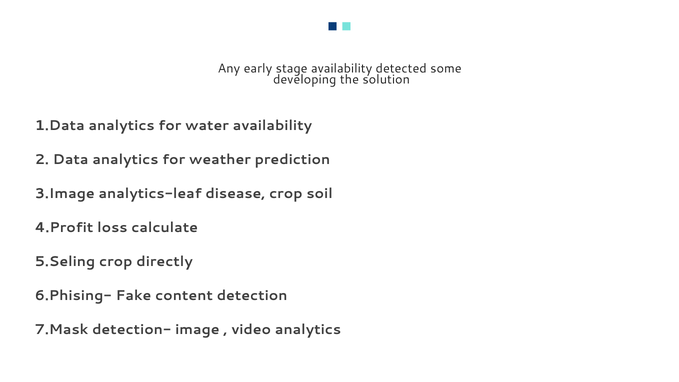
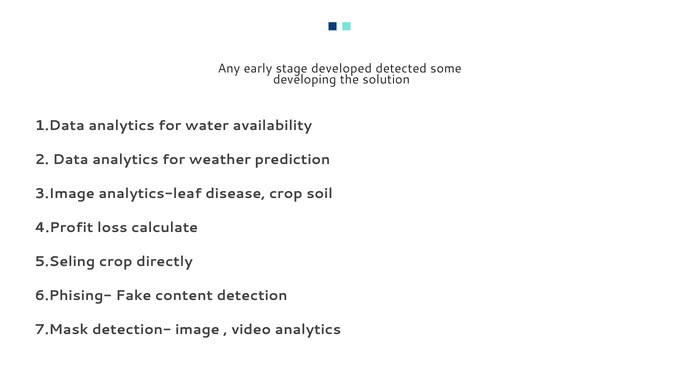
stage availability: availability -> developed
